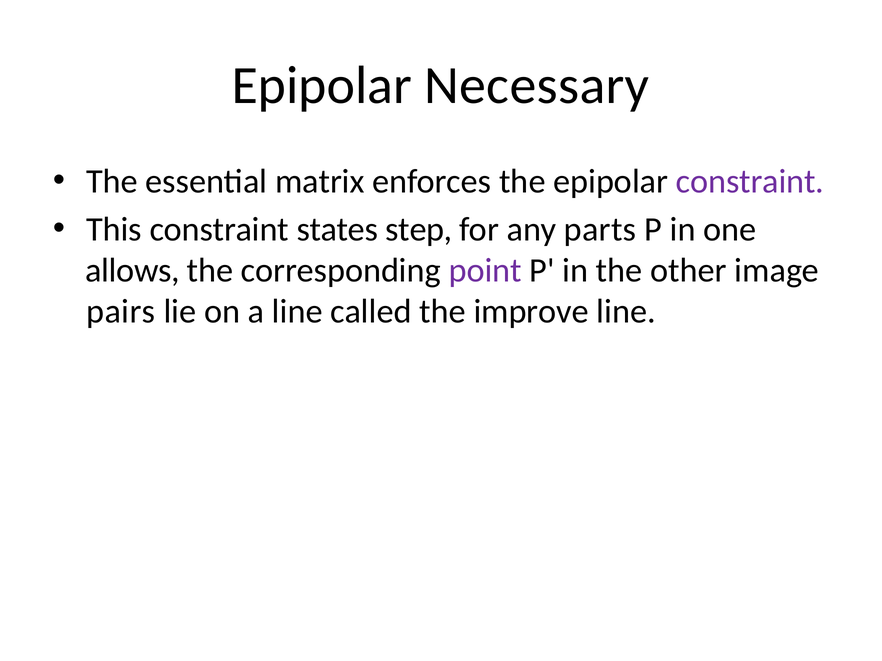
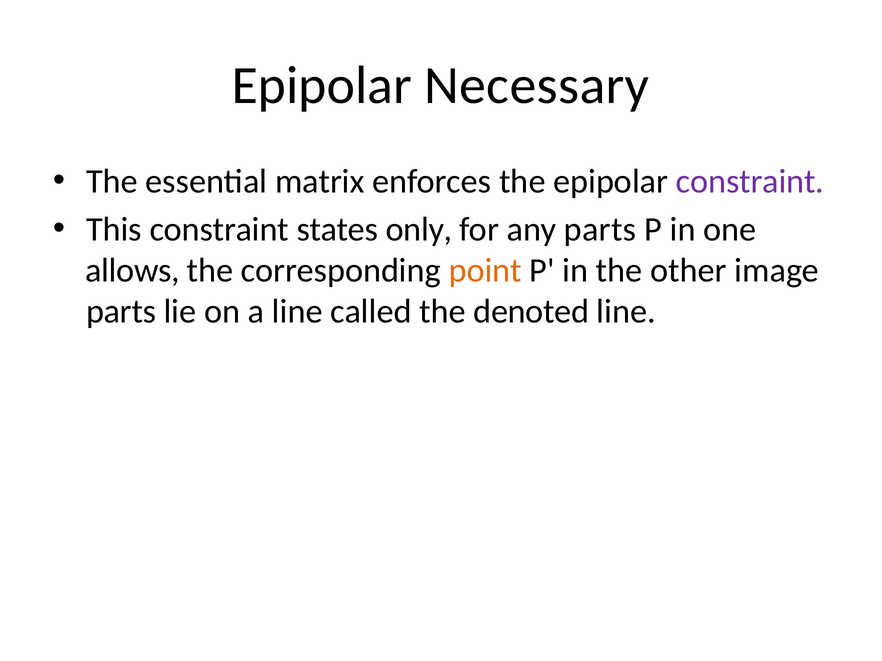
step: step -> only
point colour: purple -> orange
pairs at (121, 312): pairs -> parts
improve: improve -> denoted
